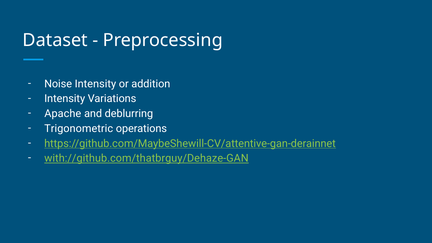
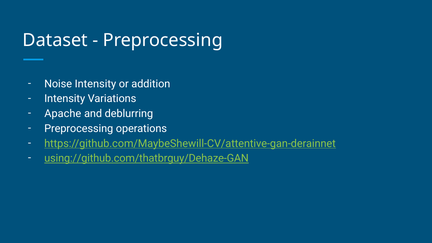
Trigonometric at (79, 129): Trigonometric -> Preprocessing
with://github.com/thatbrguy/Dehaze-GAN: with://github.com/thatbrguy/Dehaze-GAN -> using://github.com/thatbrguy/Dehaze-GAN
